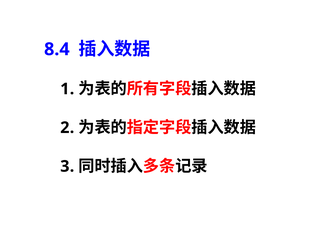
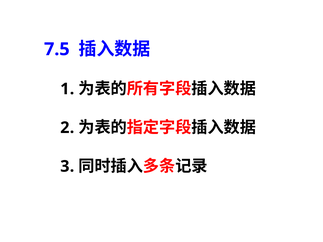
8.4: 8.4 -> 7.5
